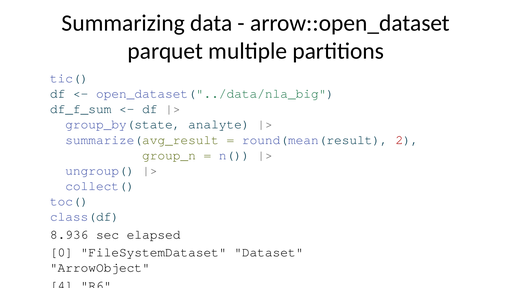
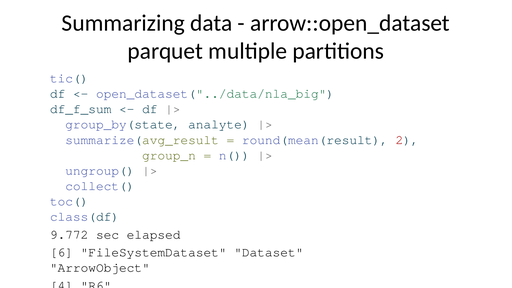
8.936: 8.936 -> 9.772
0: 0 -> 6
